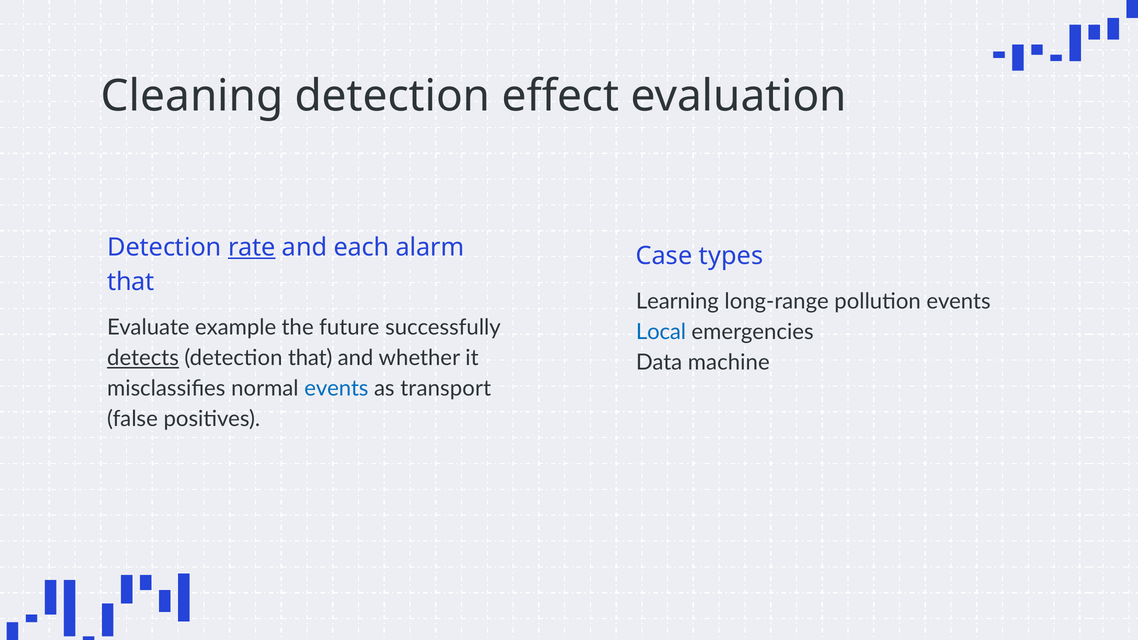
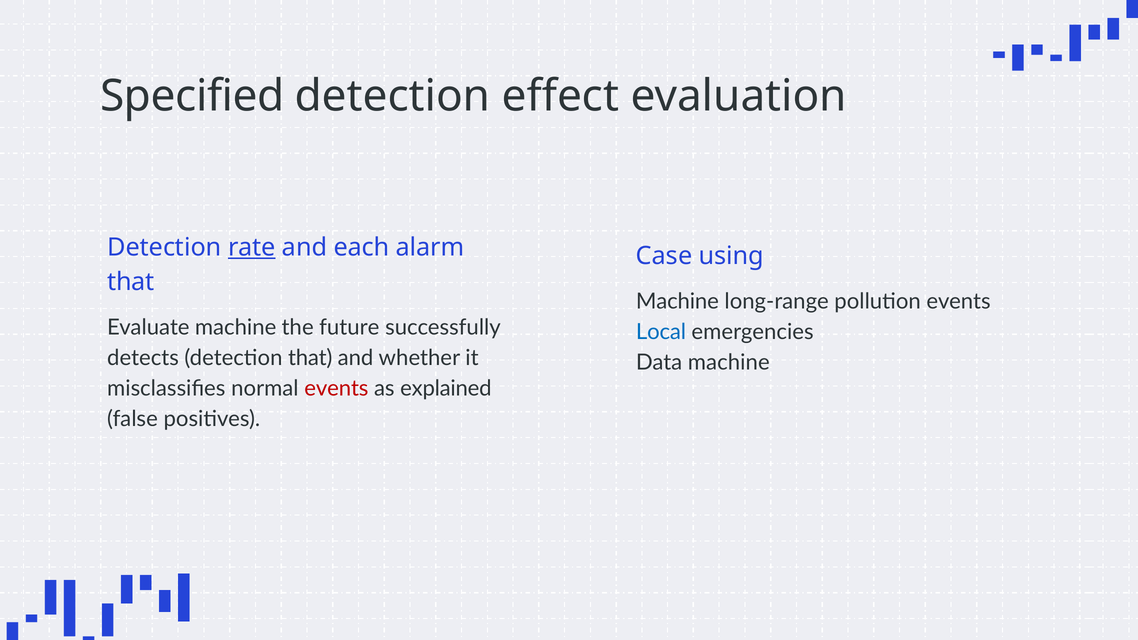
Cleaning: Cleaning -> Specified
types: types -> using
Learning at (677, 302): Learning -> Machine
Evaluate example: example -> machine
detects underline: present -> none
events at (336, 389) colour: blue -> red
transport: transport -> explained
